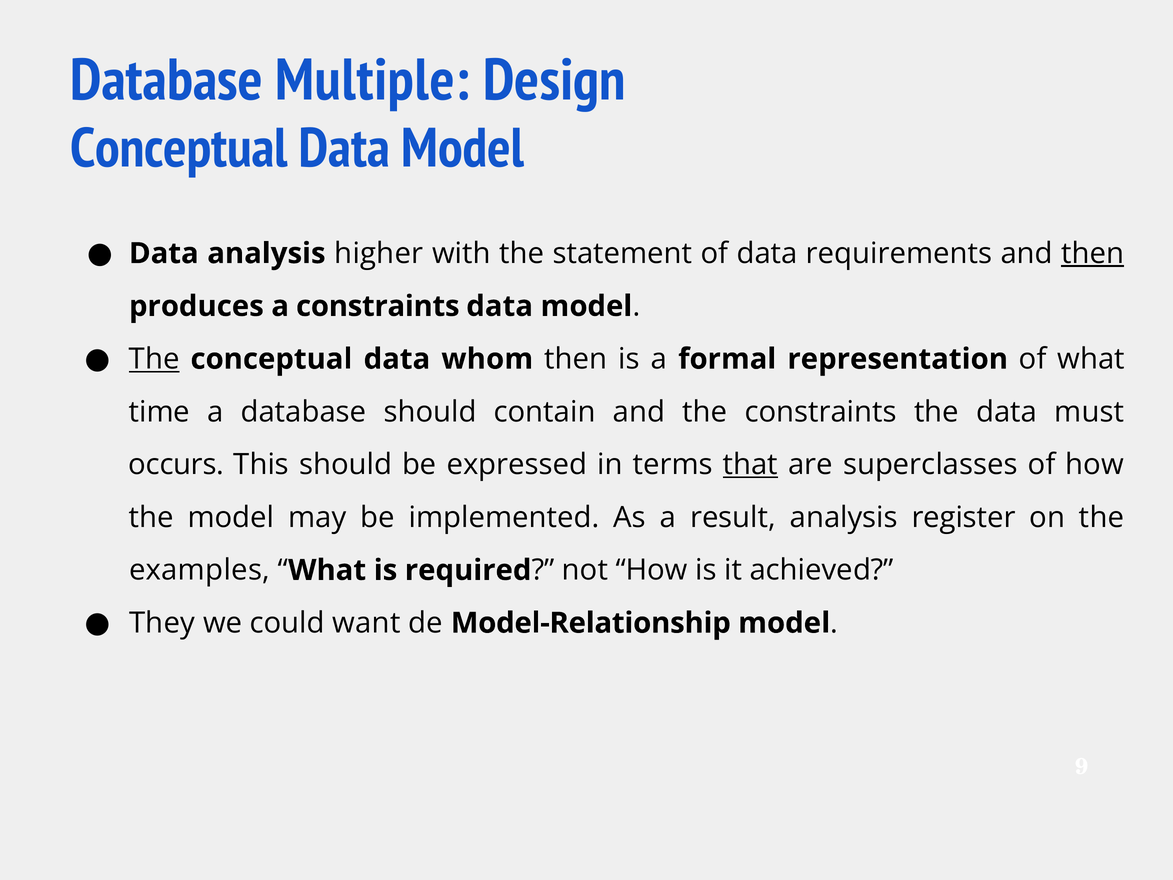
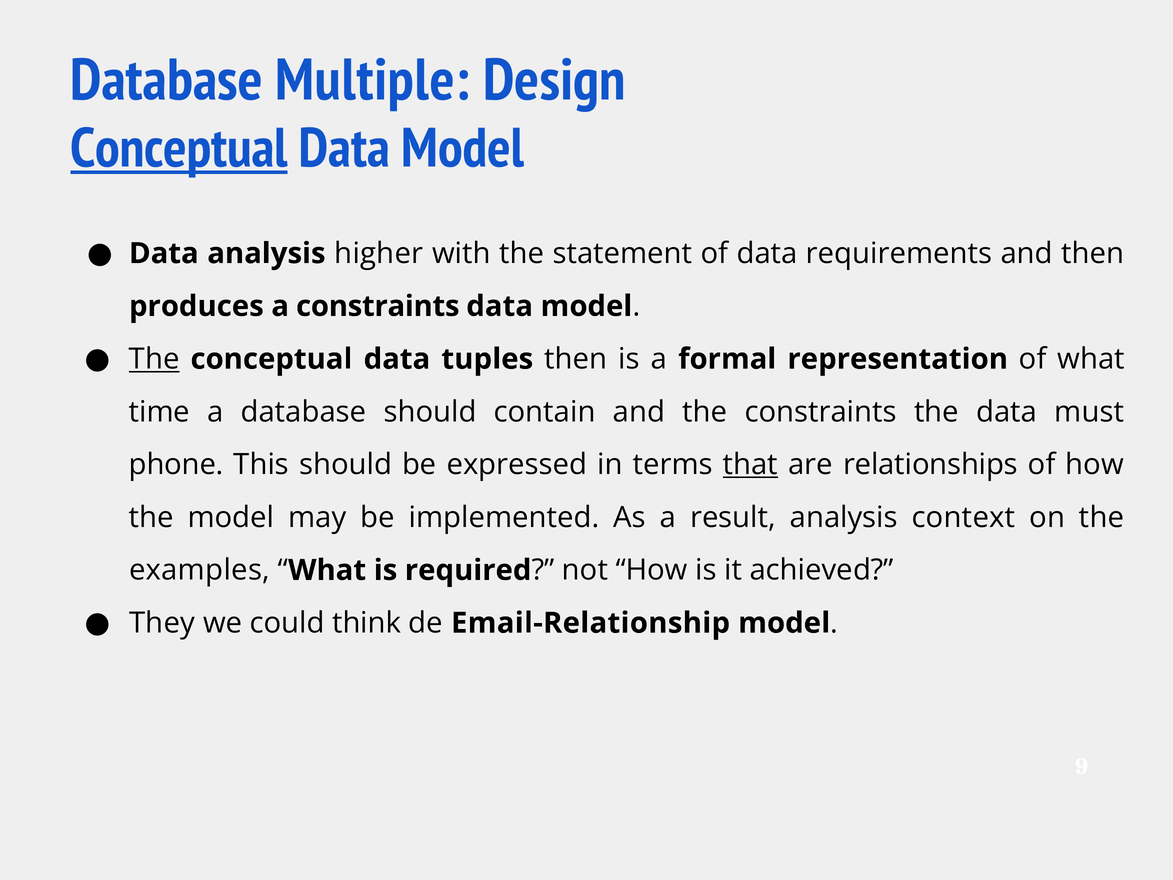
Conceptual at (179, 149) underline: none -> present
then at (1093, 253) underline: present -> none
whom: whom -> tuples
occurs: occurs -> phone
superclasses: superclasses -> relationships
register: register -> context
want: want -> think
Model-Relationship: Model-Relationship -> Email-Relationship
